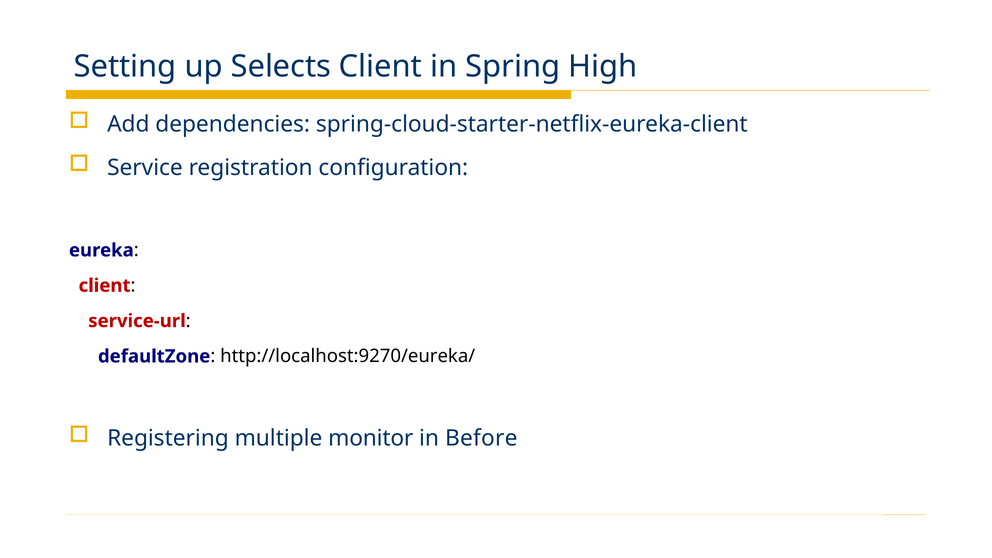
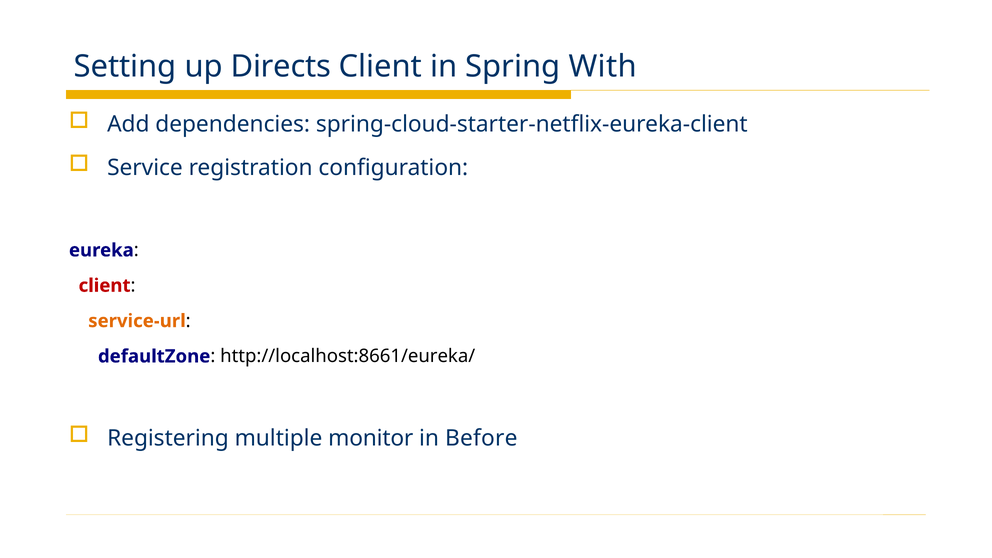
Selects: Selects -> Directs
High: High -> With
service-url colour: red -> orange
http://localhost:9270/eureka/: http://localhost:9270/eureka/ -> http://localhost:8661/eureka/
